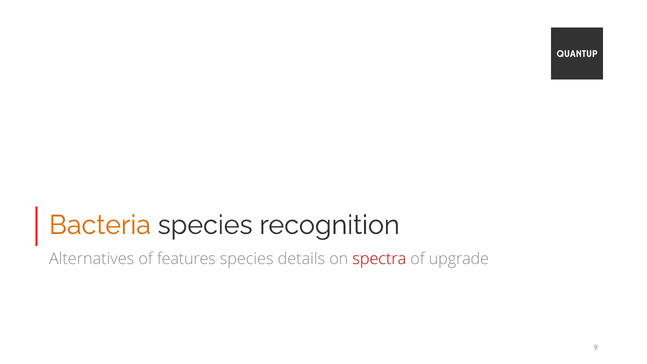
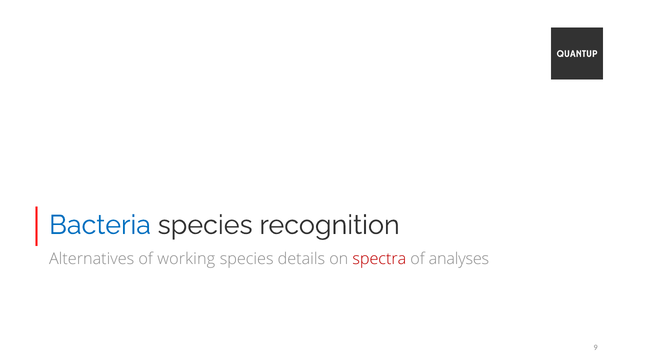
Bacteria colour: orange -> blue
features: features -> working
upgrade: upgrade -> analyses
